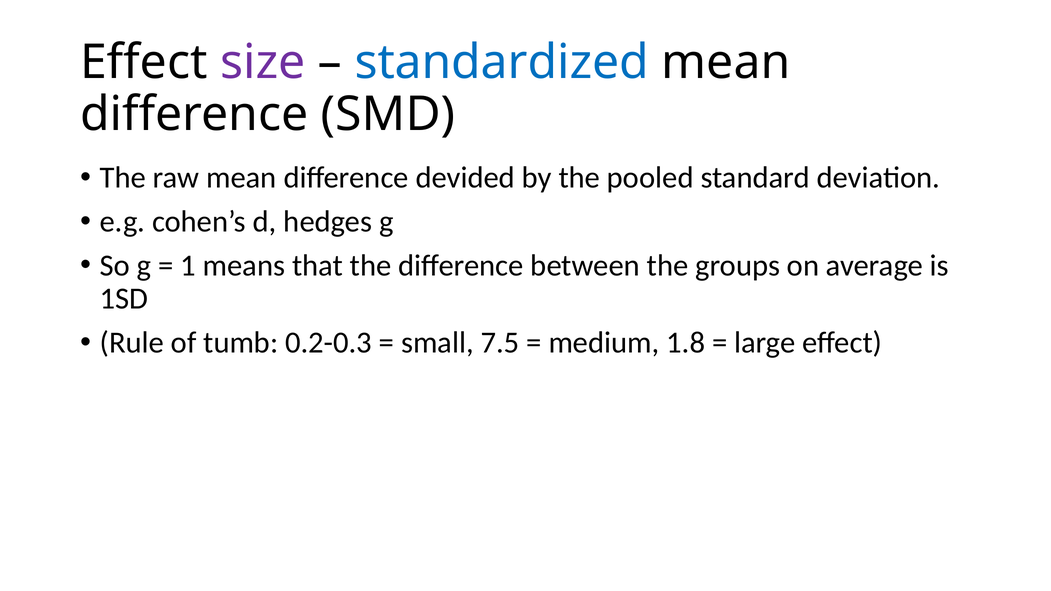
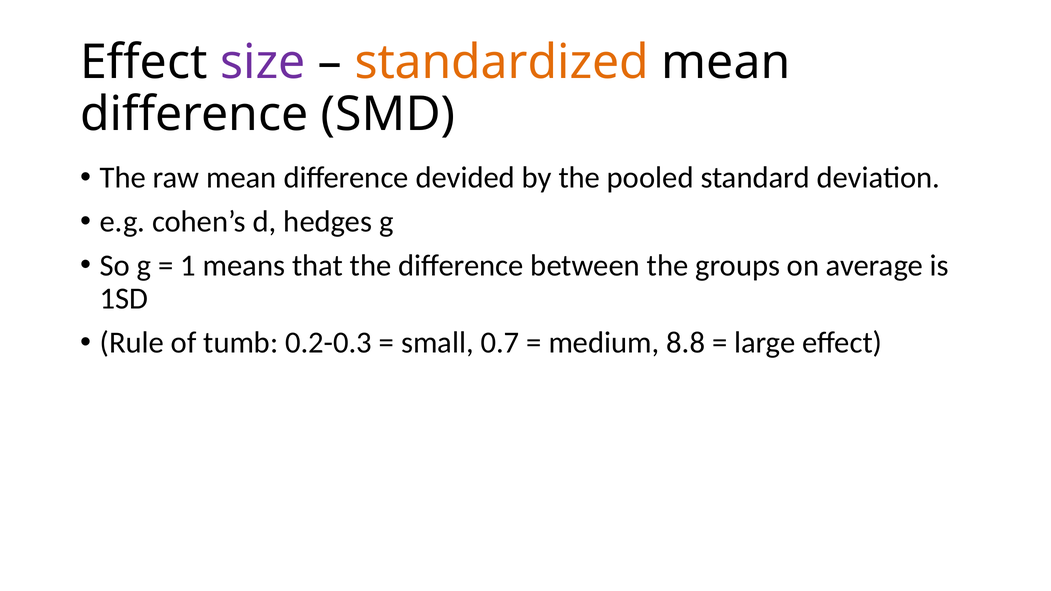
standardized colour: blue -> orange
7.5: 7.5 -> 0.7
1.8: 1.8 -> 8.8
